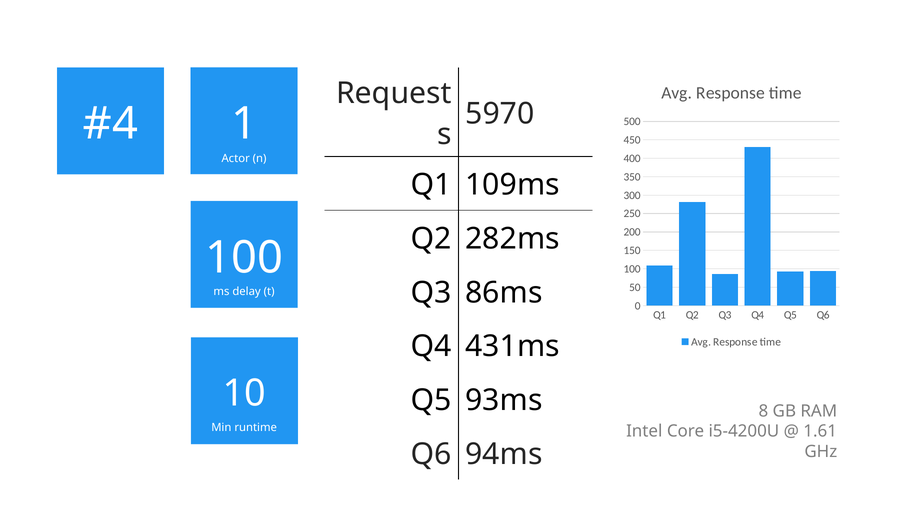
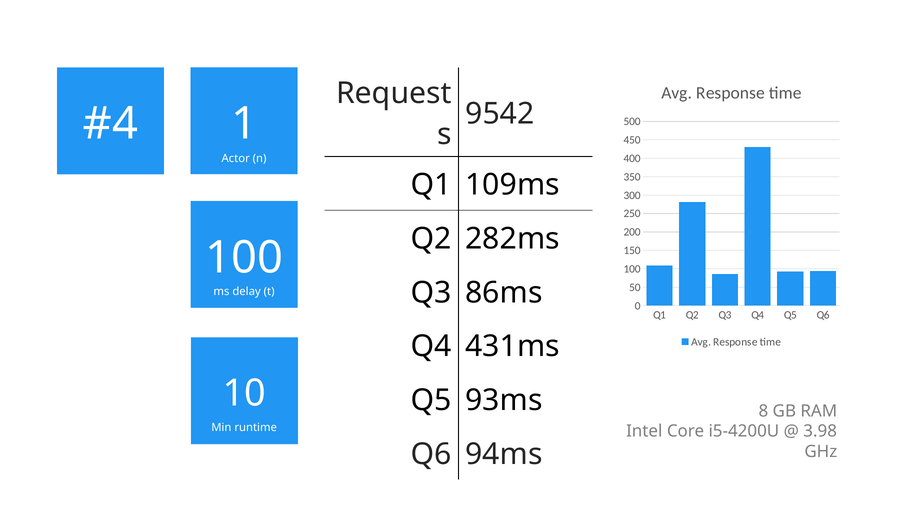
5970: 5970 -> 9542
1.61: 1.61 -> 3.98
